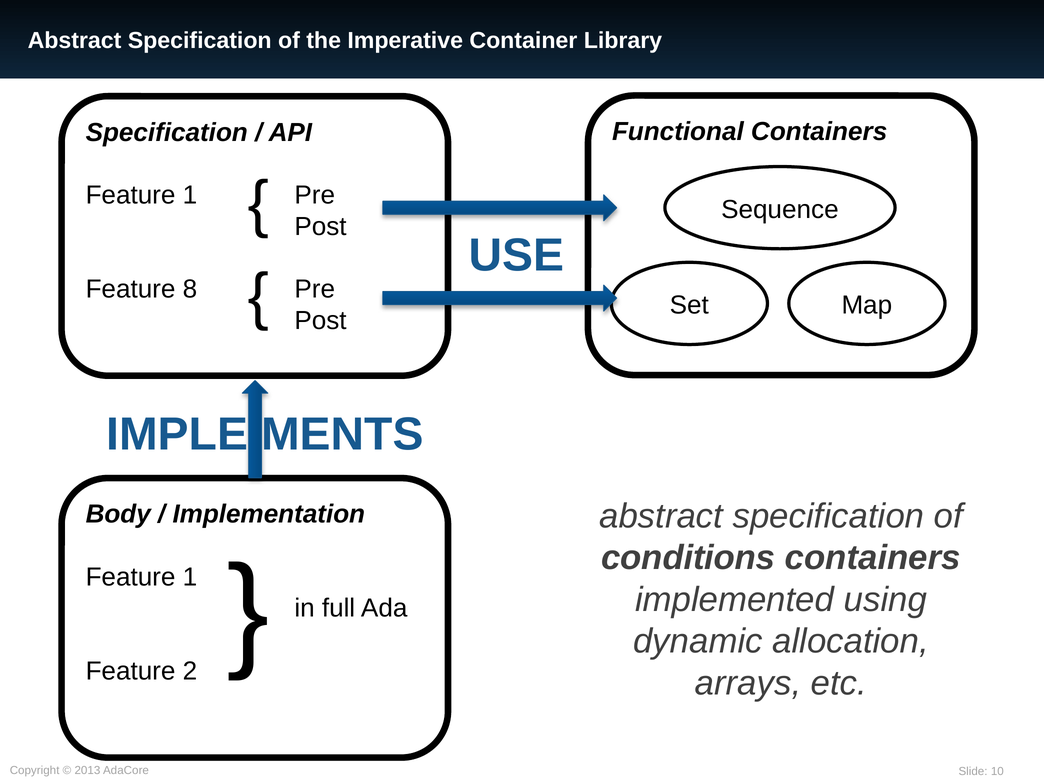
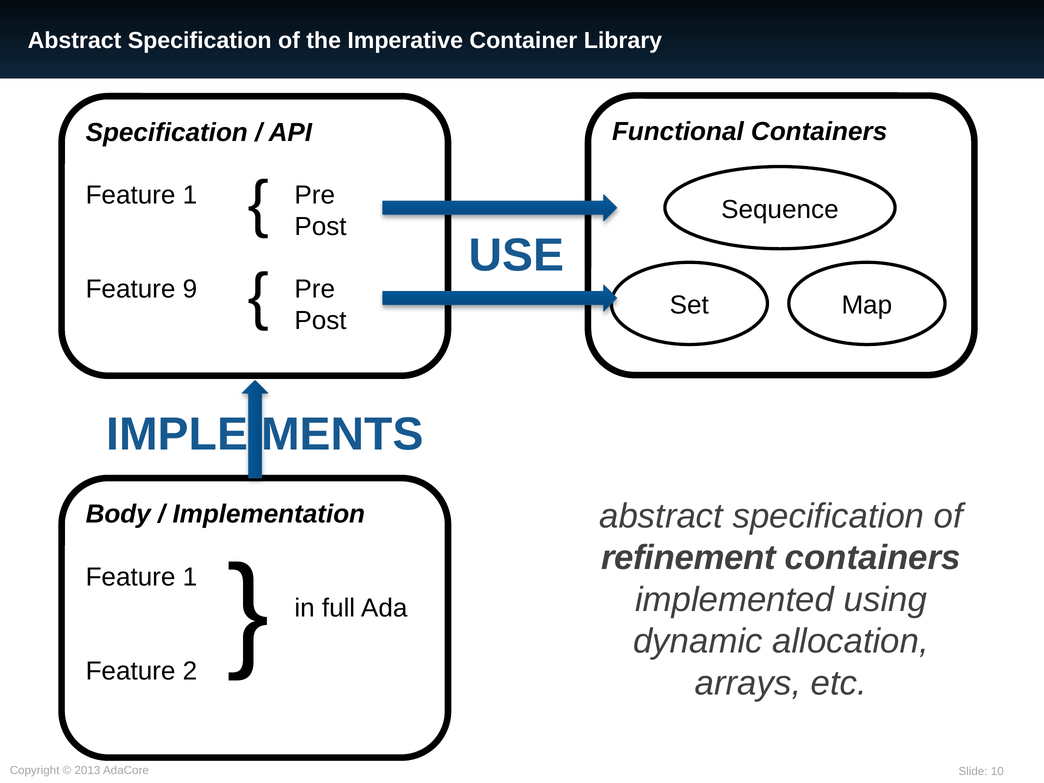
8: 8 -> 9
conditions: conditions -> refinement
